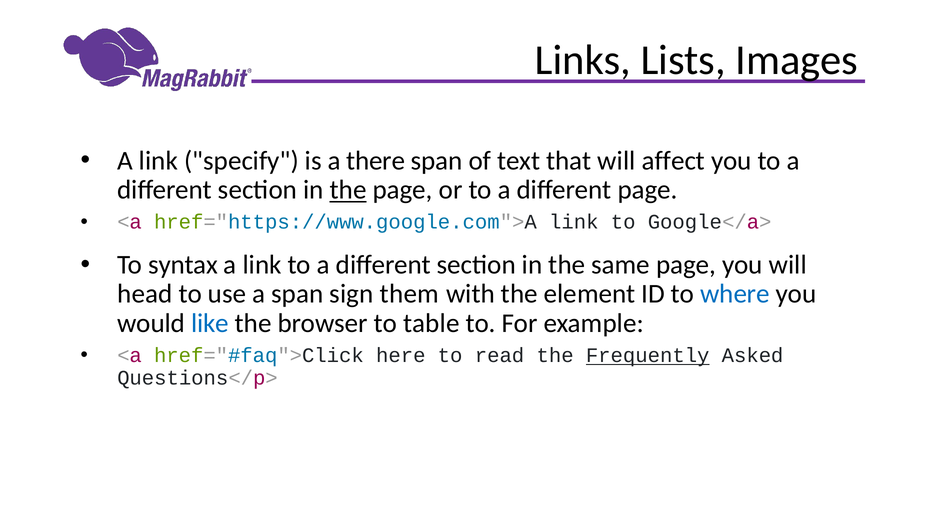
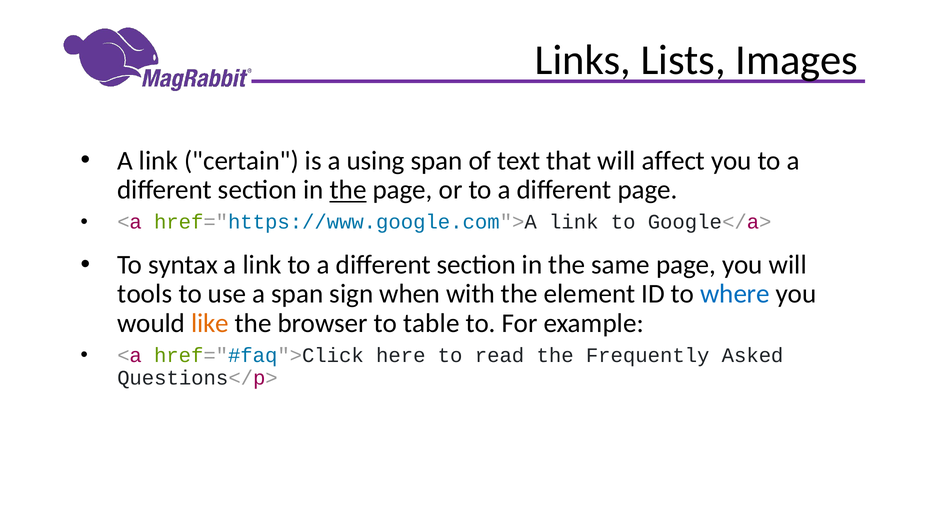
specify: specify -> certain
there: there -> using
head: head -> tools
them: them -> when
like colour: blue -> orange
Frequently underline: present -> none
